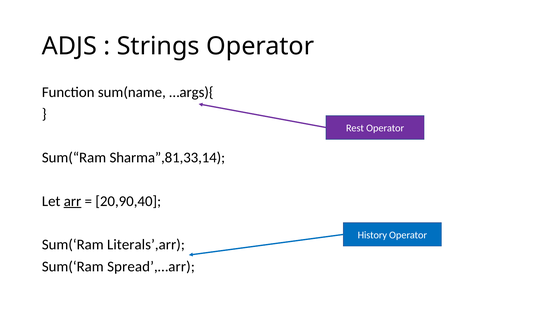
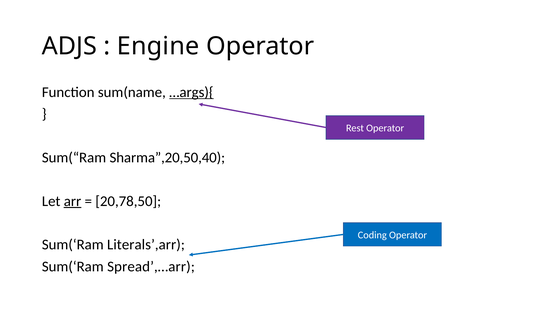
Strings: Strings -> Engine
…args){ underline: none -> present
Sharma”,81,33,14: Sharma”,81,33,14 -> Sharma”,20,50,40
20,90,40: 20,90,40 -> 20,78,50
History: History -> Coding
